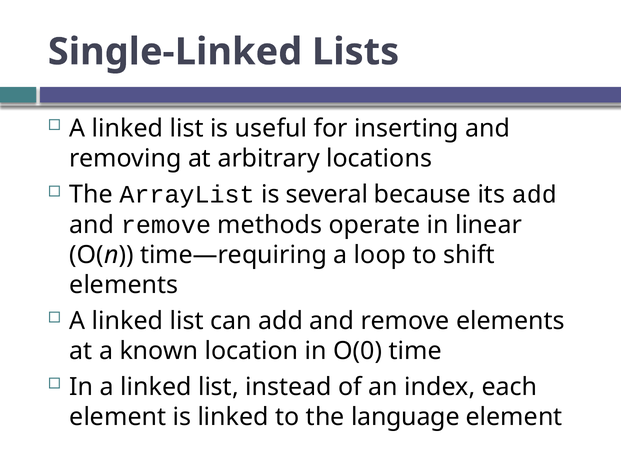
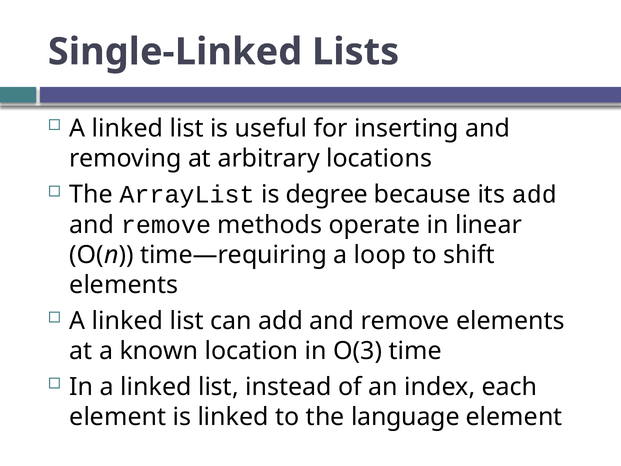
several: several -> degree
O(0: O(0 -> O(3
